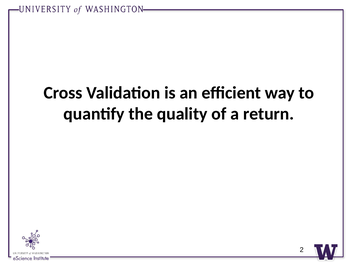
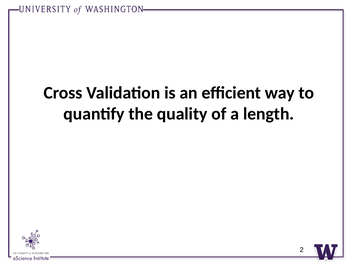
return: return -> length
